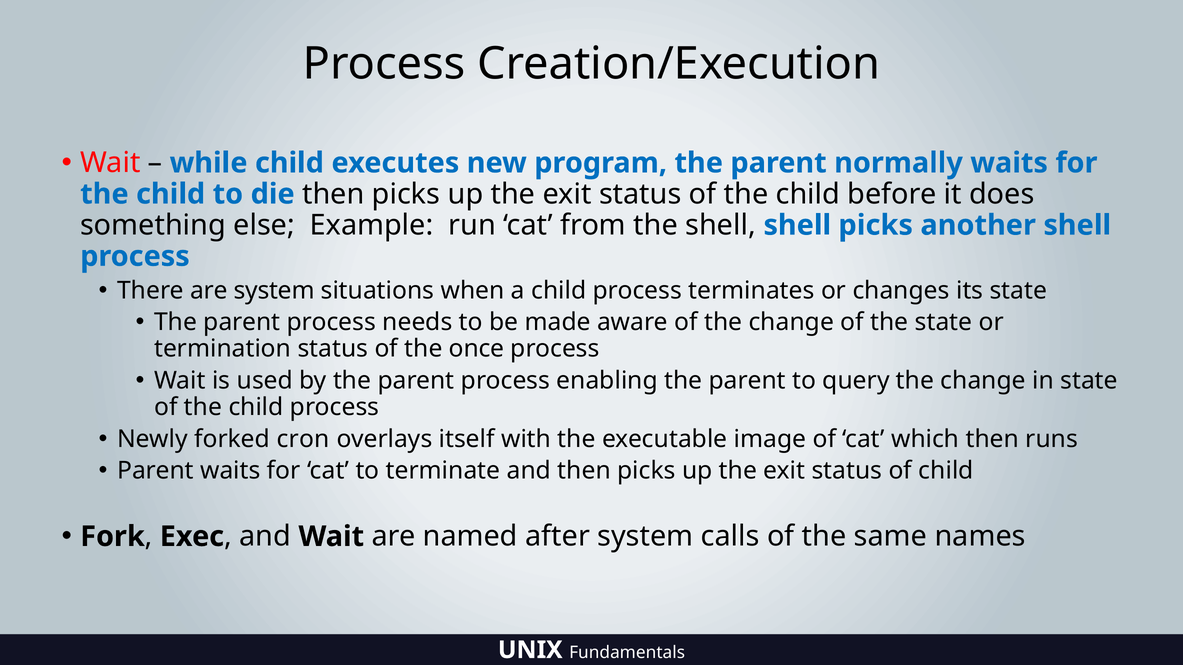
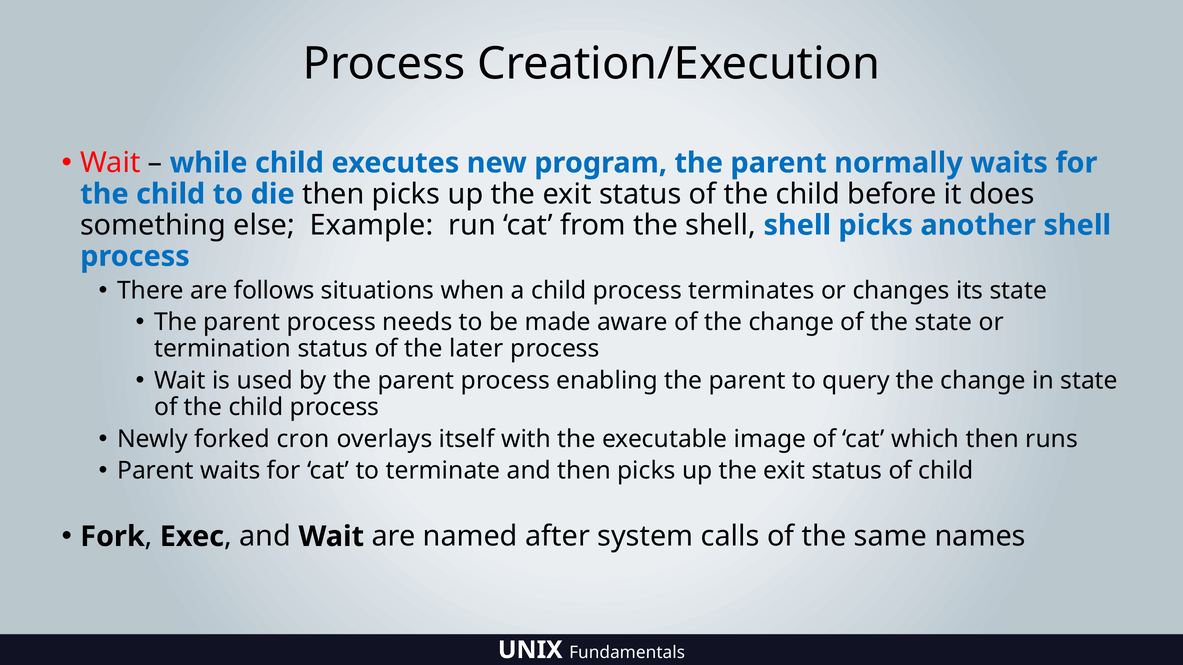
are system: system -> follows
once: once -> later
